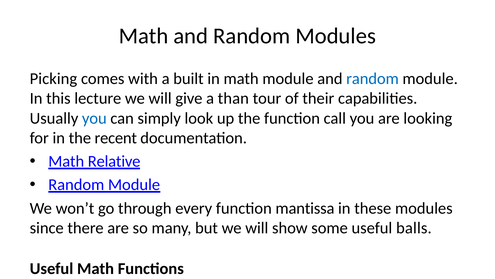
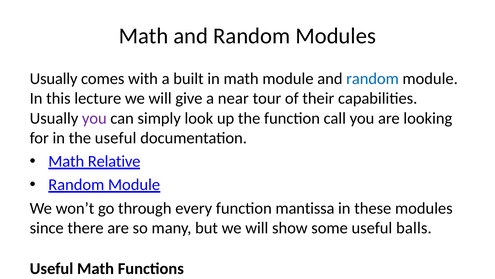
Picking at (53, 79): Picking -> Usually
a than: than -> near
you at (94, 118) colour: blue -> purple
the recent: recent -> useful
